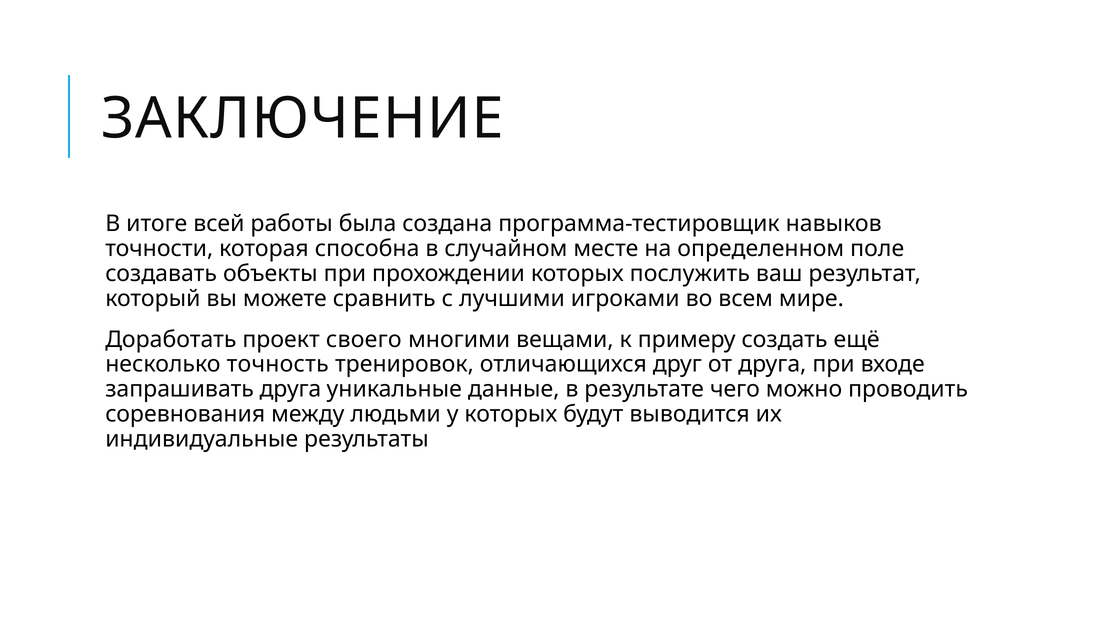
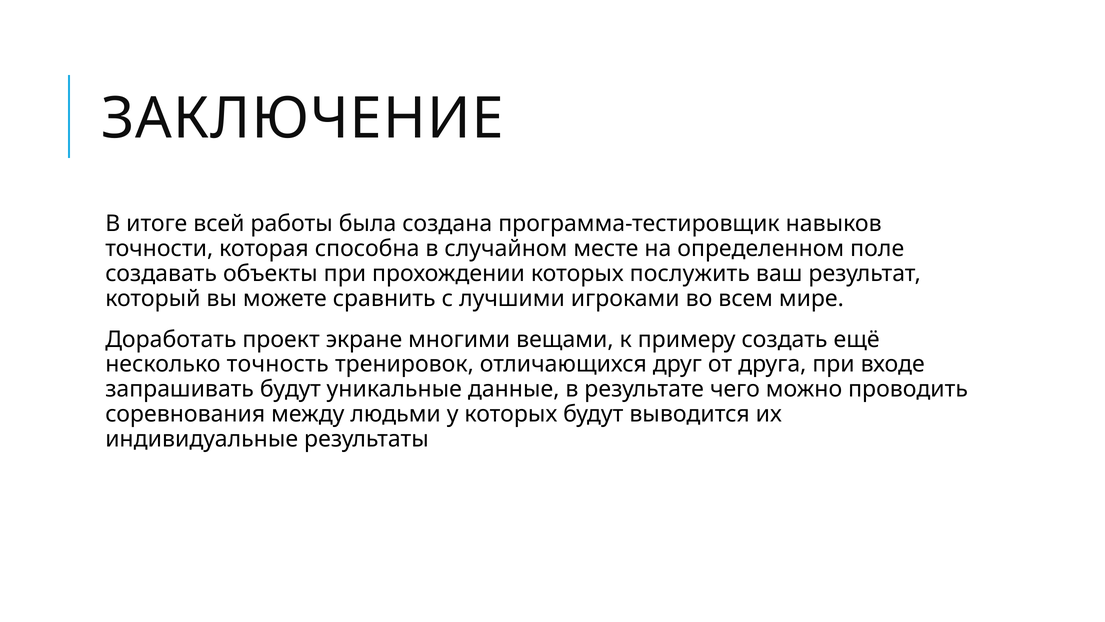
своего: своего -> экране
запрашивать друга: друга -> будут
